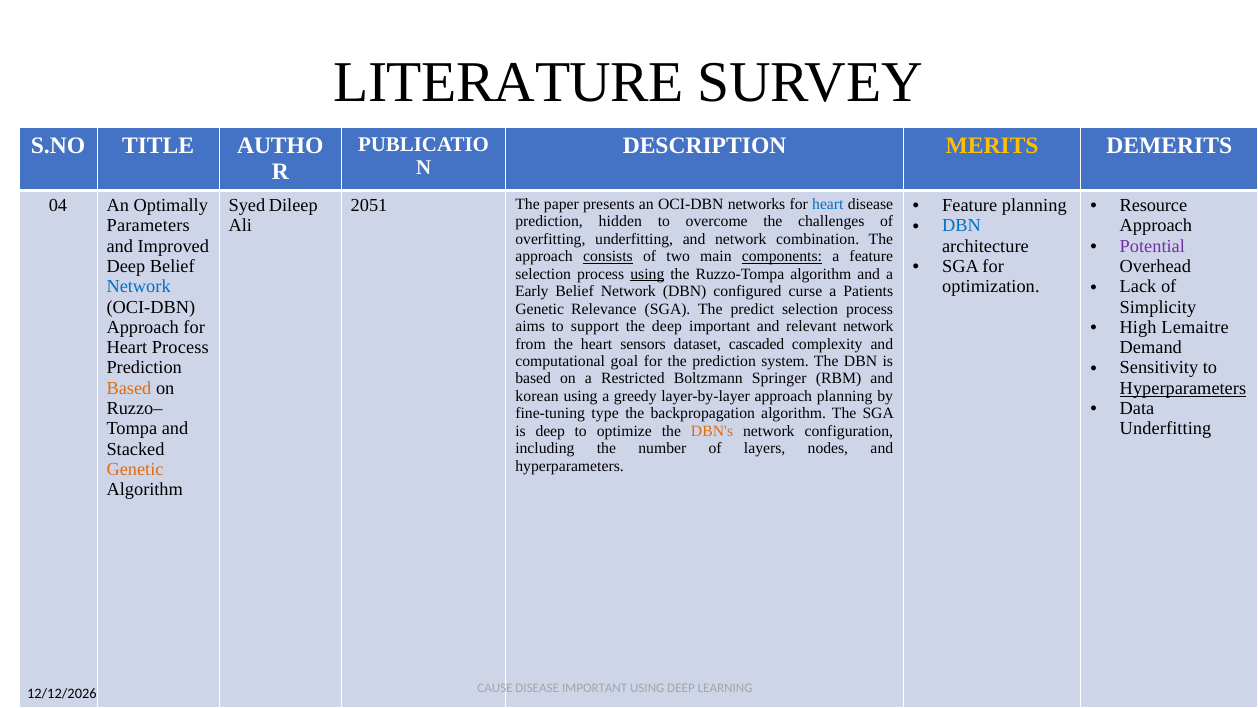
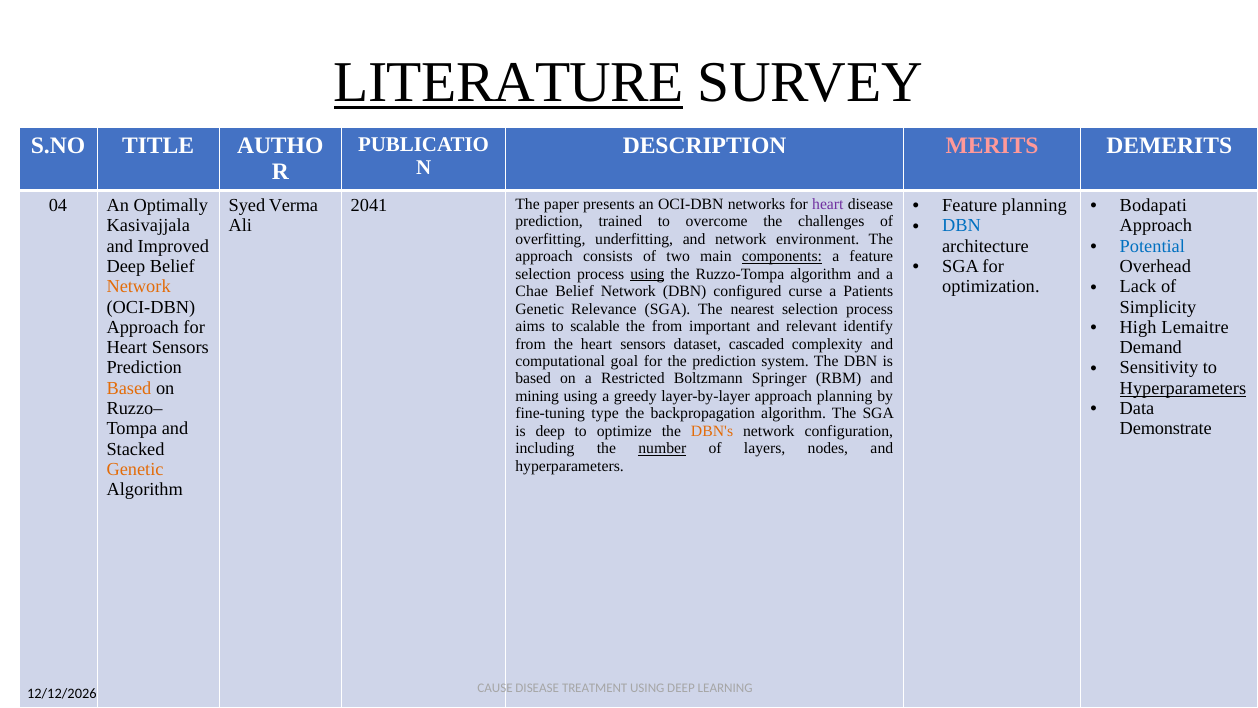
LITERATURE underline: none -> present
MERITS colour: yellow -> pink
Dileep: Dileep -> Verma
2051: 2051 -> 2041
heart at (828, 204) colour: blue -> purple
Resource: Resource -> Bodapati
hidden: hidden -> trained
Parameters: Parameters -> Kasivajjala
combination: combination -> environment
Potential colour: purple -> blue
consists underline: present -> none
Network at (139, 287) colour: blue -> orange
Early: Early -> Chae
predict: predict -> nearest
support: support -> scalable
the deep: deep -> from
relevant network: network -> identify
Process at (180, 347): Process -> Sensors
korean: korean -> mining
Underfitting at (1166, 429): Underfitting -> Demonstrate
number underline: none -> present
DISEASE IMPORTANT: IMPORTANT -> TREATMENT
